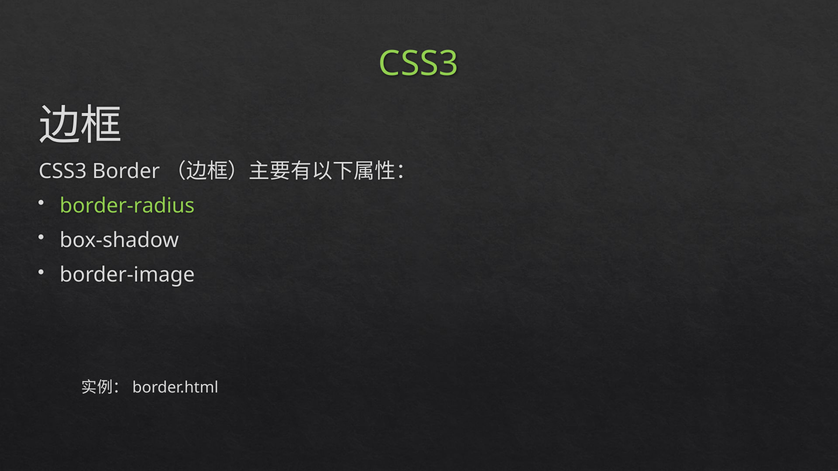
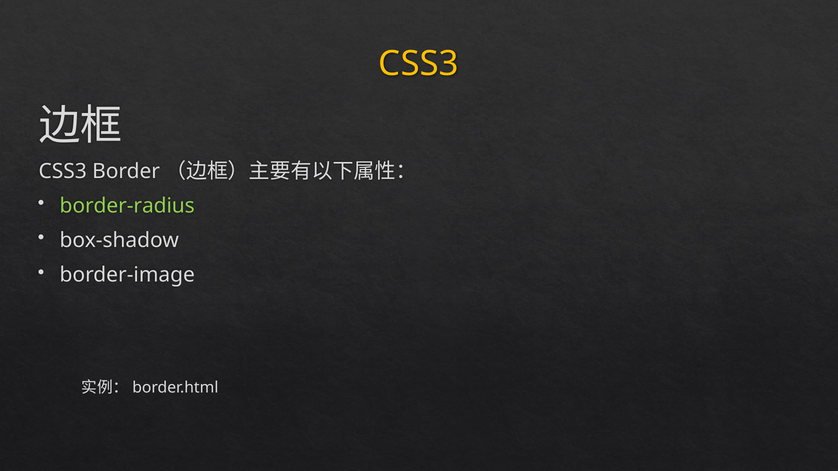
CSS3 at (419, 64) colour: light green -> yellow
